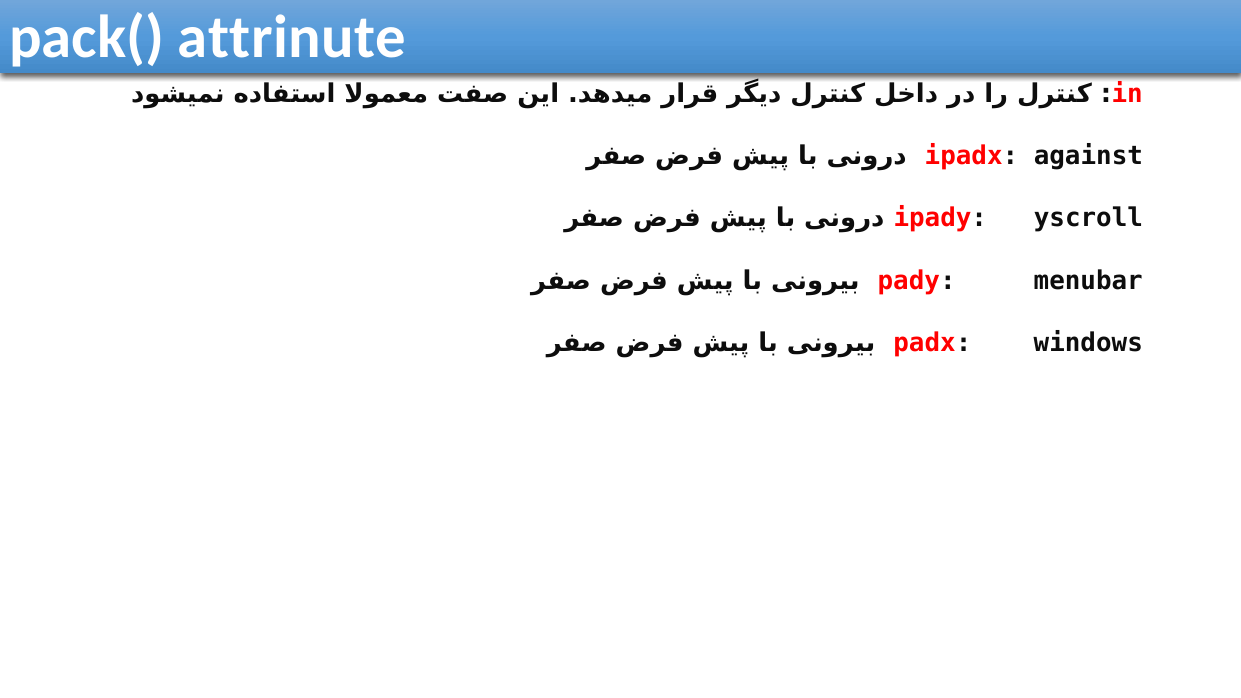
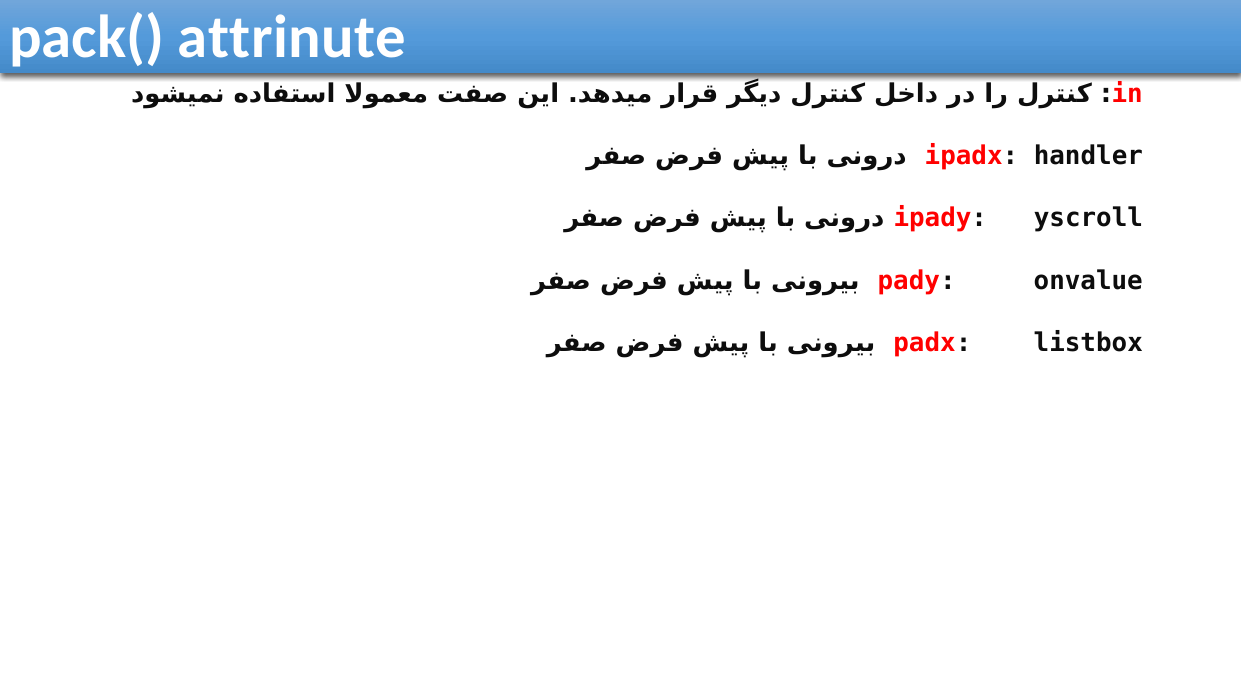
against: against -> handler
menubar: menubar -> onvalue
windows: windows -> listbox
